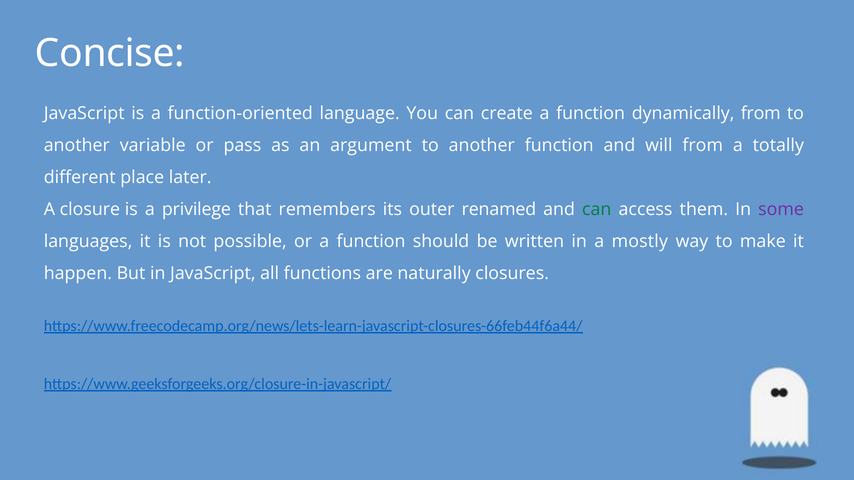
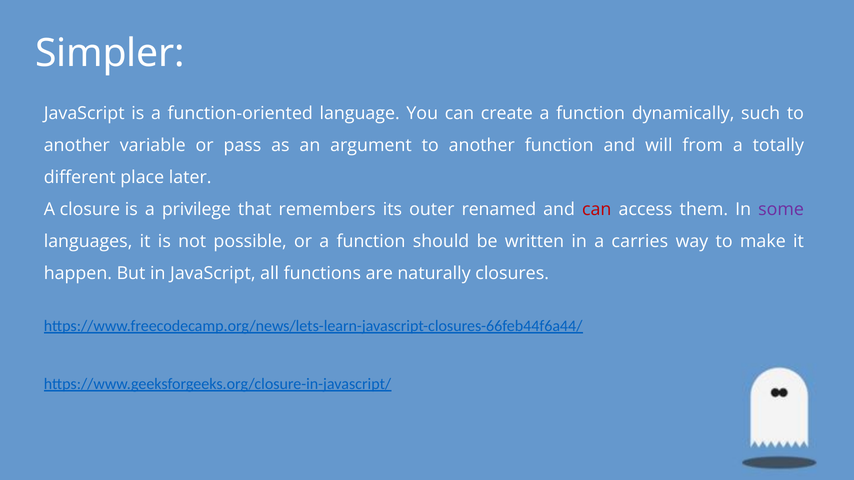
Concise: Concise -> Simpler
dynamically from: from -> such
can at (597, 210) colour: green -> red
mostly: mostly -> carries
